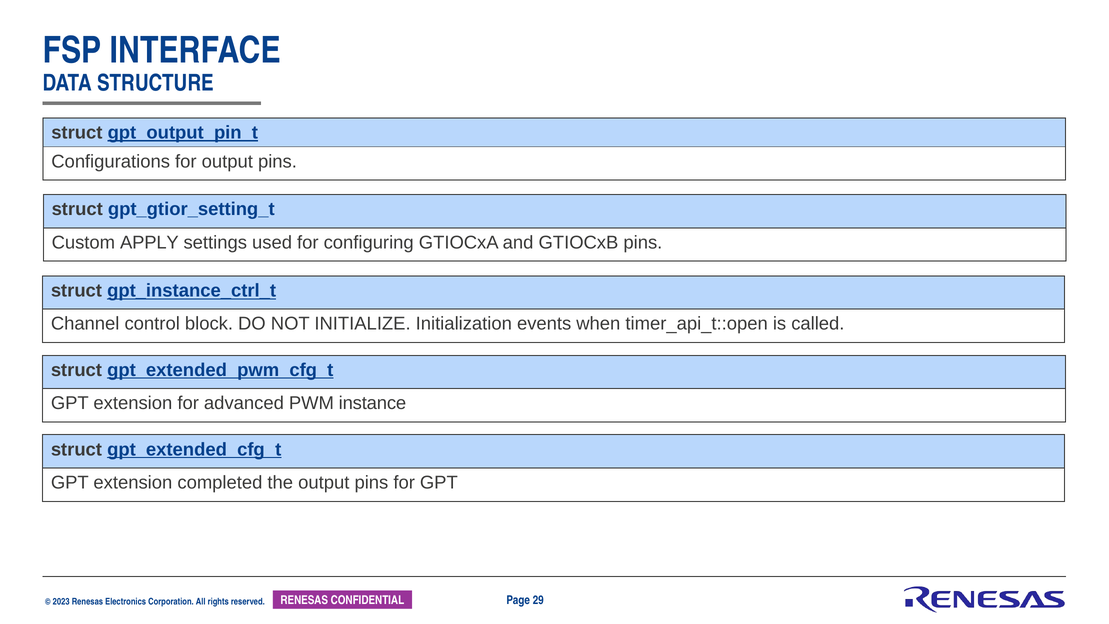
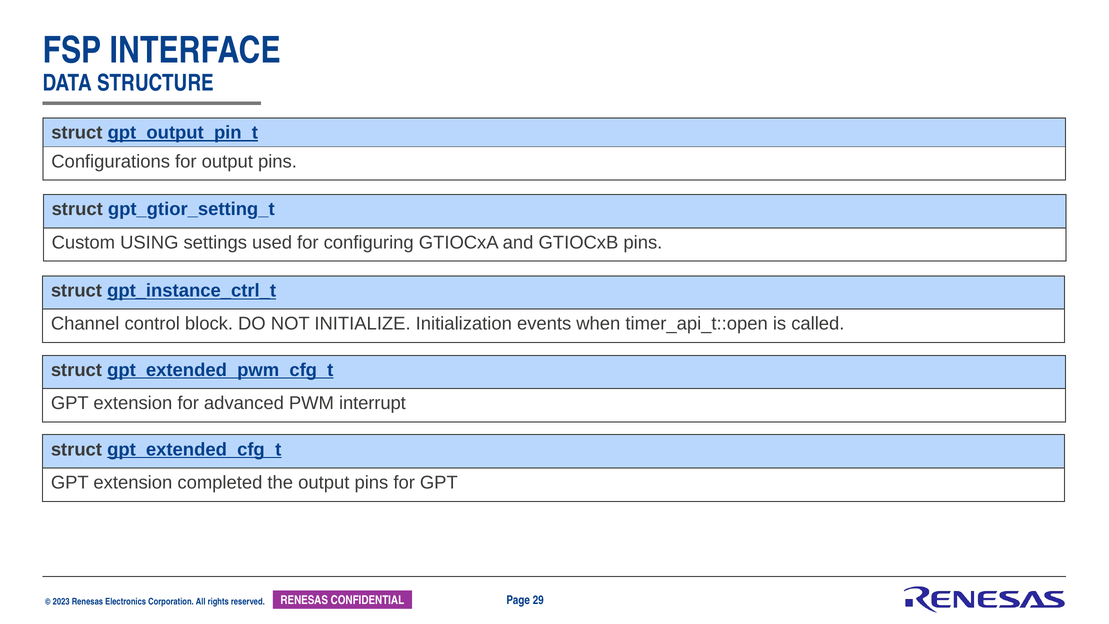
APPLY: APPLY -> USING
instance: instance -> interrupt
